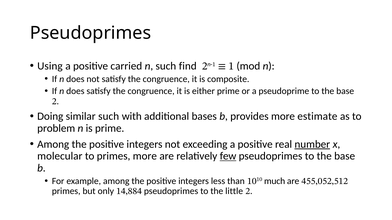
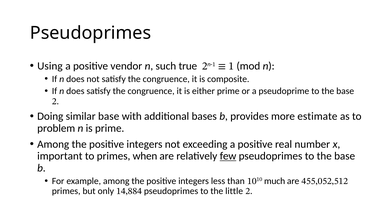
carried: carried -> vendor
find: find -> true
similar such: such -> base
number underline: present -> none
molecular: molecular -> important
primes more: more -> when
